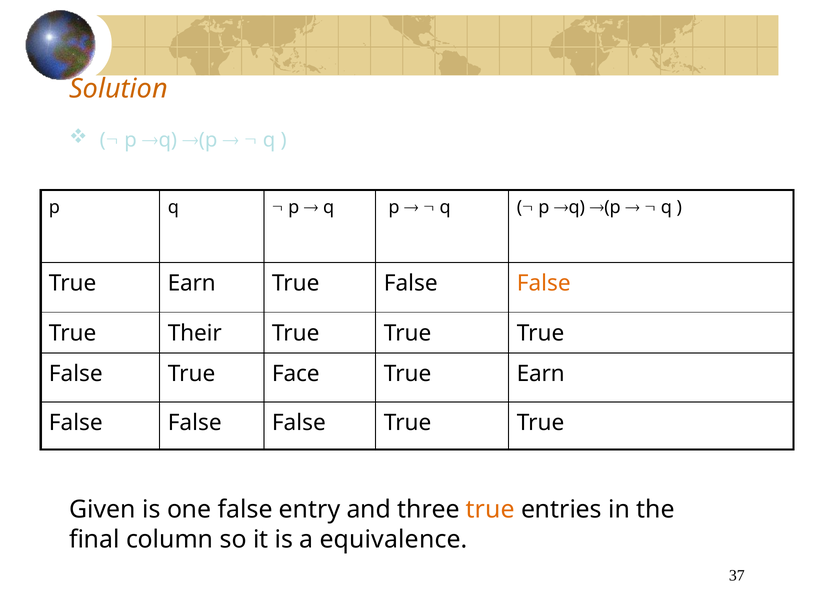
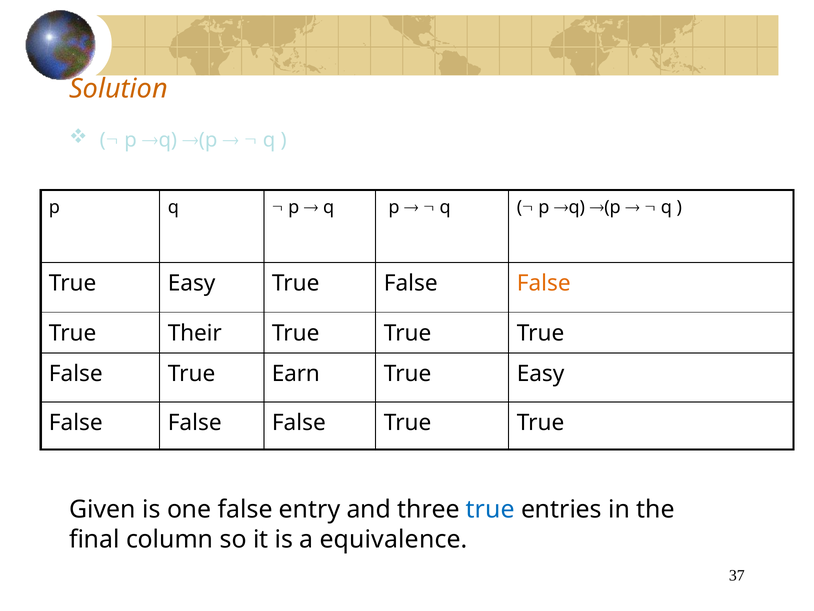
Earn at (192, 283): Earn -> Easy
Face: Face -> Earn
Earn at (541, 374): Earn -> Easy
true at (490, 509) colour: orange -> blue
